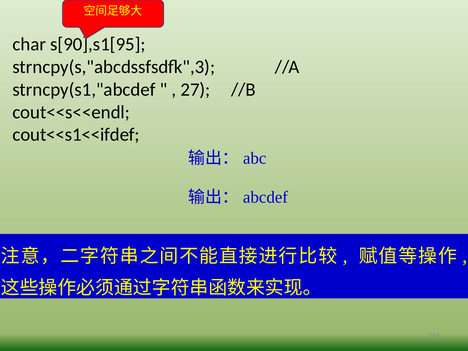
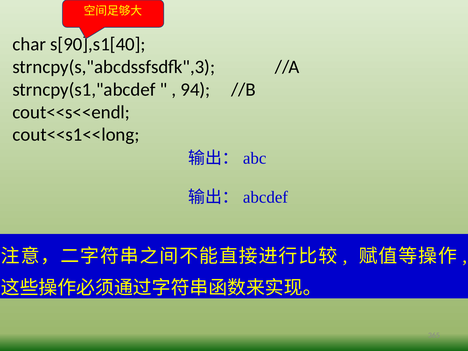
s[90],s1[95: s[90],s1[95 -> s[90],s1[40
27: 27 -> 94
cout<<s1<<ifdef: cout<<s1<<ifdef -> cout<<s1<<long
